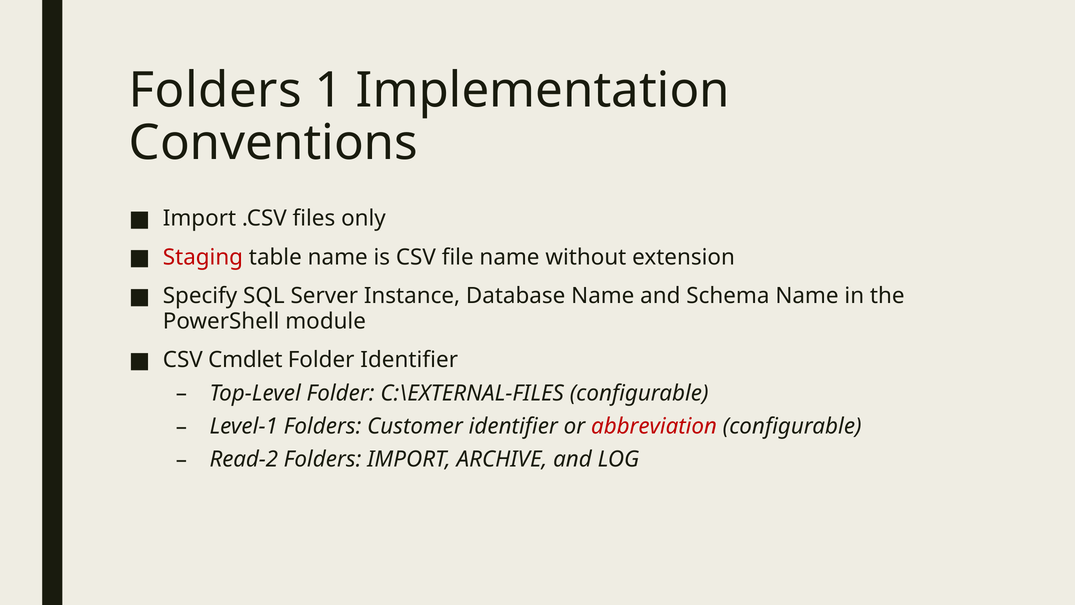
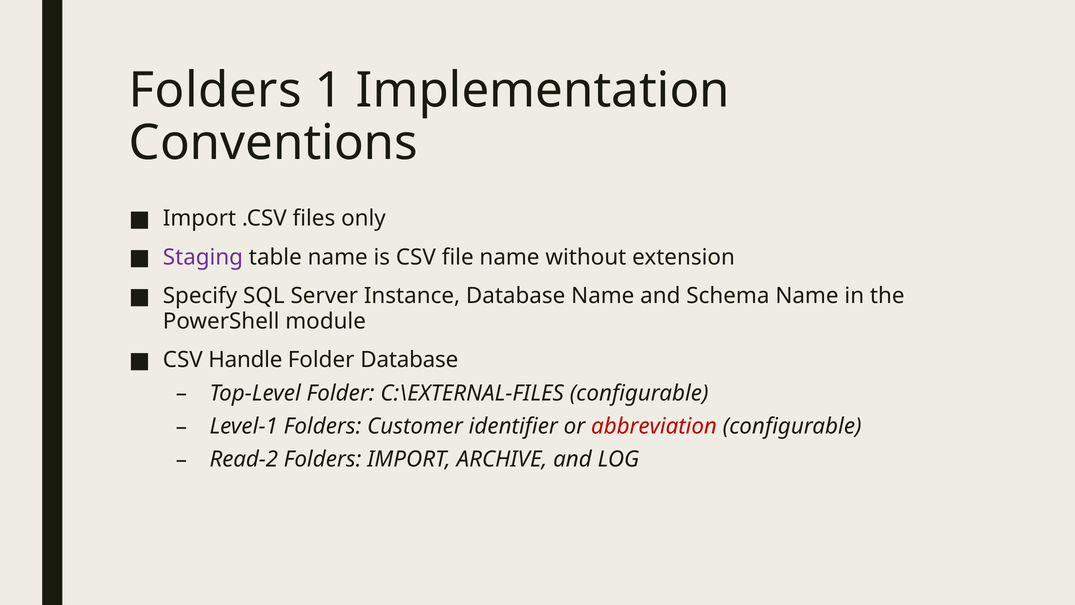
Staging colour: red -> purple
Cmdlet: Cmdlet -> Handle
Folder Identifier: Identifier -> Database
